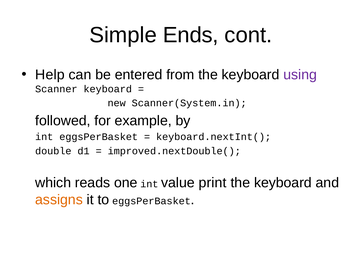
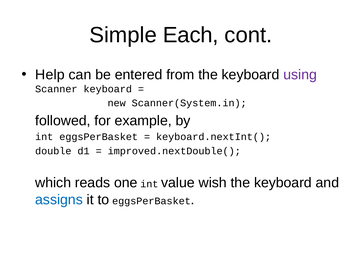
Ends: Ends -> Each
print: print -> wish
assigns colour: orange -> blue
